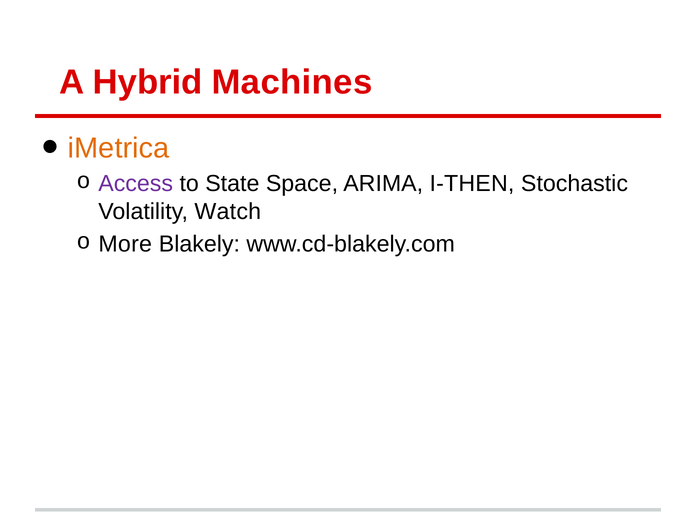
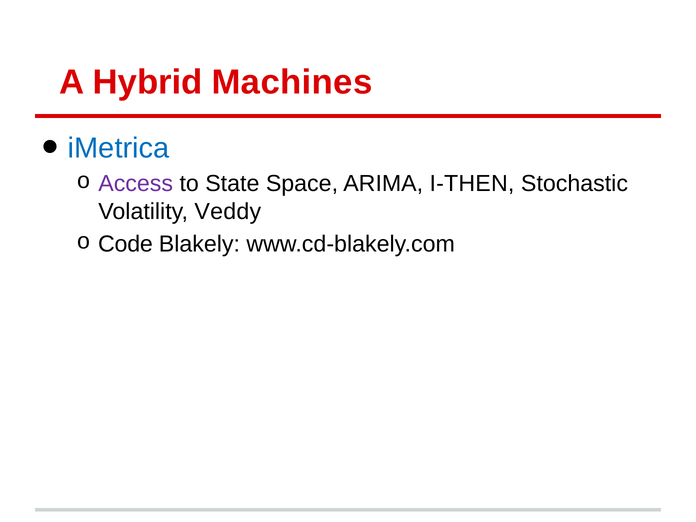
iMetrica colour: orange -> blue
Watch: Watch -> Veddy
More: More -> Code
